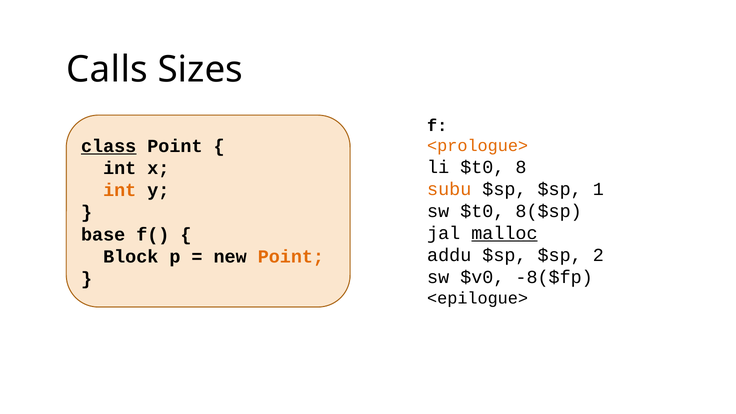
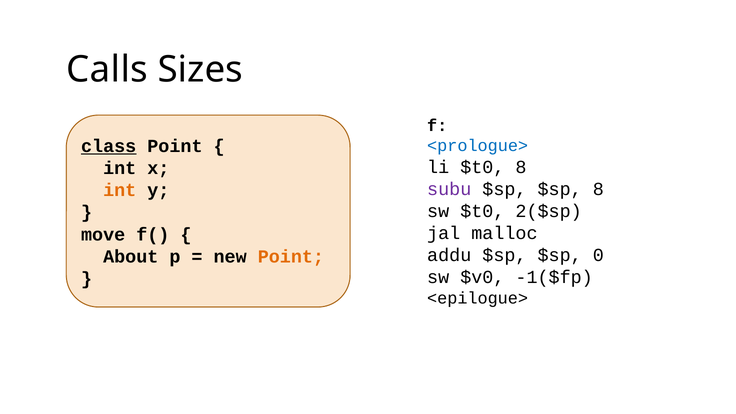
<prologue> colour: orange -> blue
subu colour: orange -> purple
$sp 1: 1 -> 8
8($sp: 8($sp -> 2($sp
malloc underline: present -> none
base: base -> move
2: 2 -> 0
Block: Block -> About
-8($fp: -8($fp -> -1($fp
